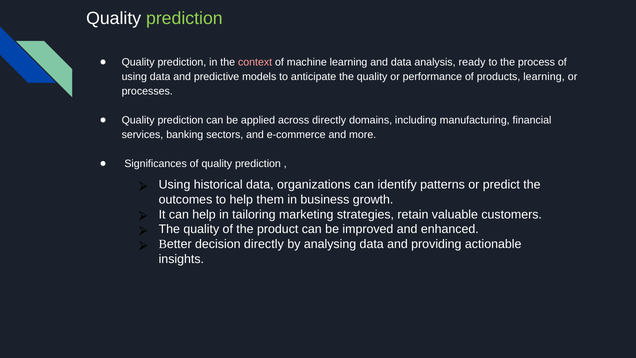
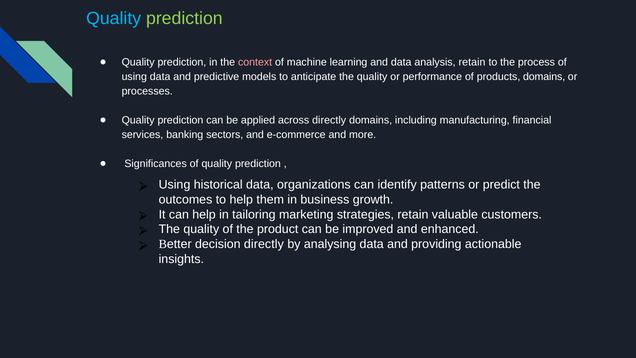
Quality at (114, 18) colour: white -> light blue
analysis ready: ready -> retain
products learning: learning -> domains
